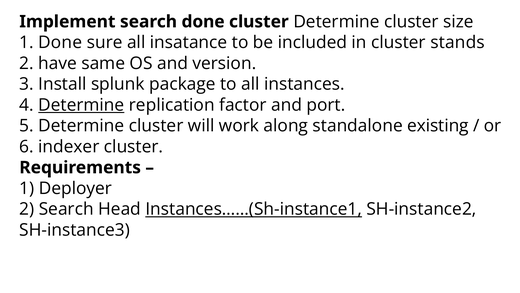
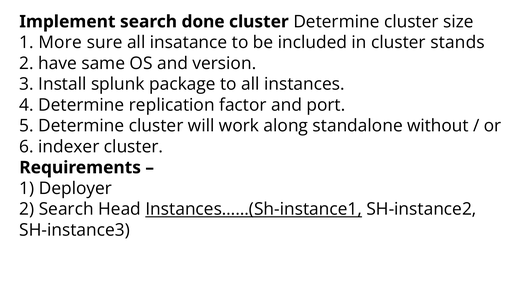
1 Done: Done -> More
Determine at (81, 105) underline: present -> none
existing: existing -> without
